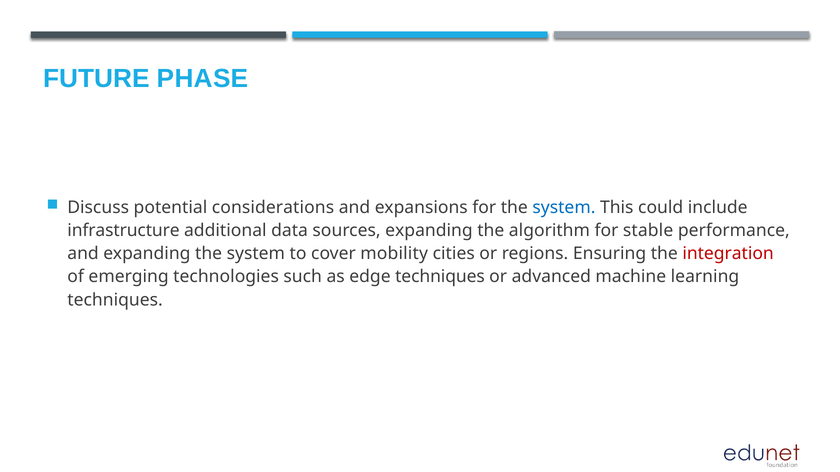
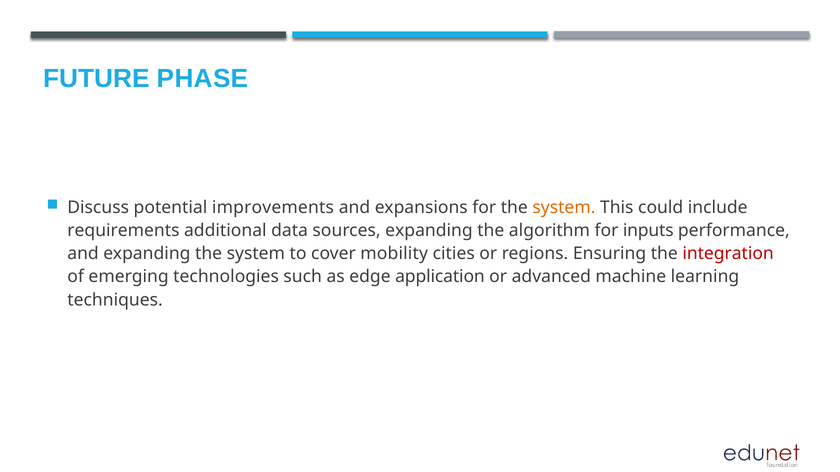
considerations: considerations -> improvements
system at (564, 208) colour: blue -> orange
infrastructure: infrastructure -> requirements
stable: stable -> inputs
edge techniques: techniques -> application
